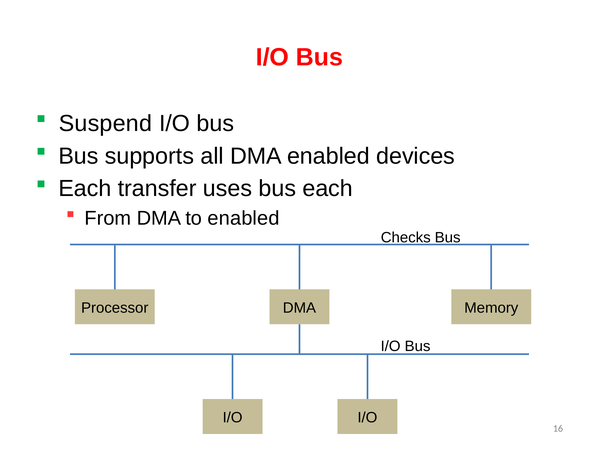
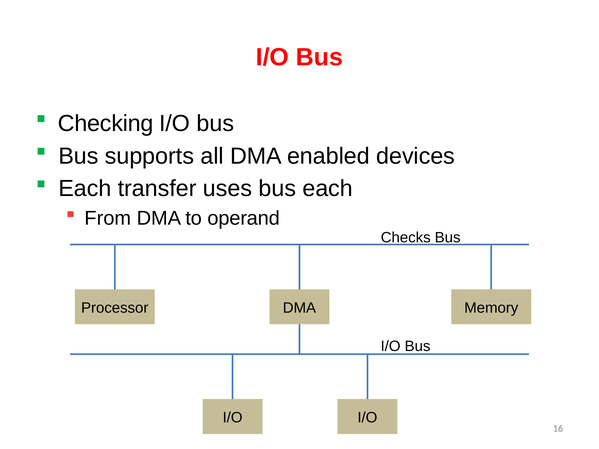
Suspend: Suspend -> Checking
to enabled: enabled -> operand
